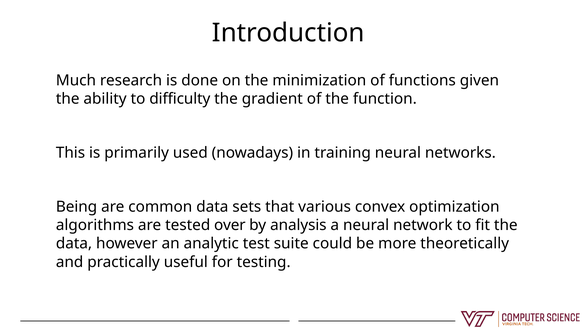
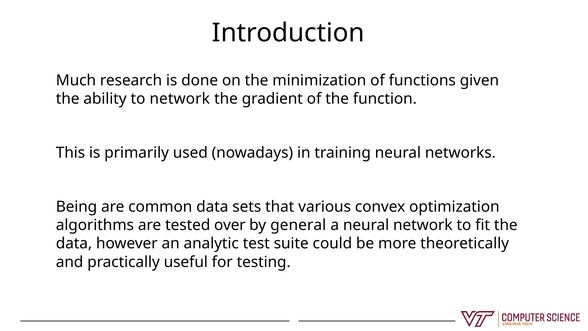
to difficulty: difficulty -> network
analysis: analysis -> general
